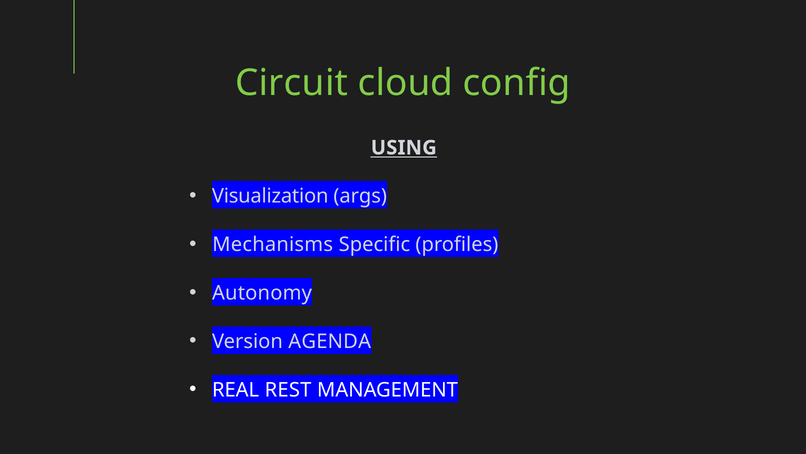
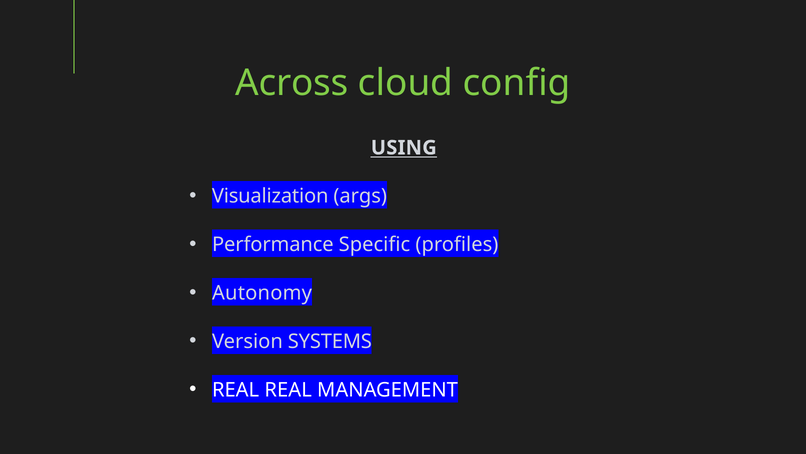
Circuit: Circuit -> Across
Mechanisms: Mechanisms -> Performance
AGENDA: AGENDA -> SYSTEMS
REAL REST: REST -> REAL
